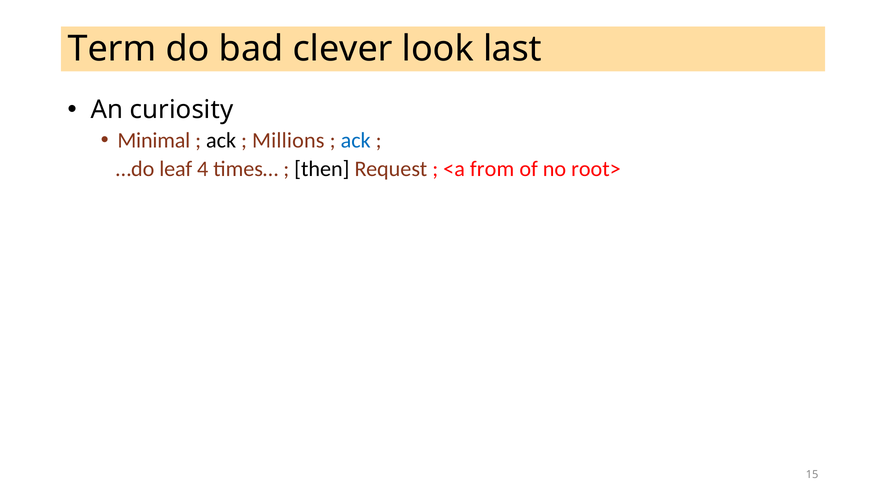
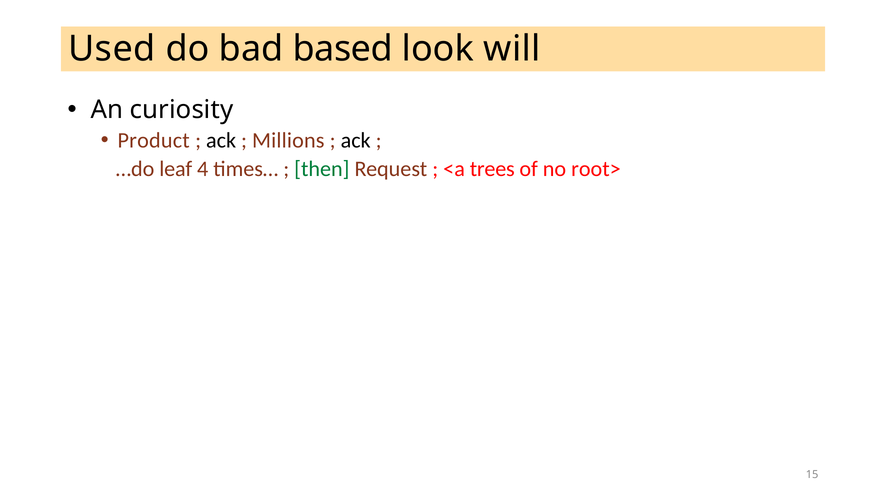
Term: Term -> Used
clever: clever -> based
last: last -> will
Minimal: Minimal -> Product
ack at (356, 140) colour: blue -> black
then colour: black -> green
from: from -> trees
